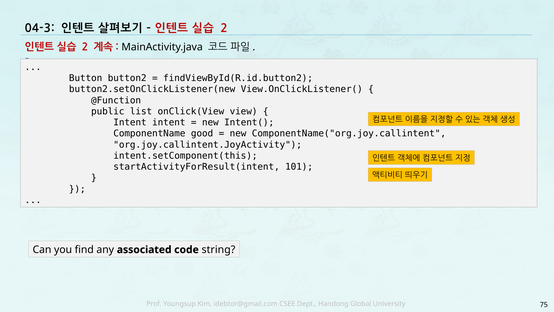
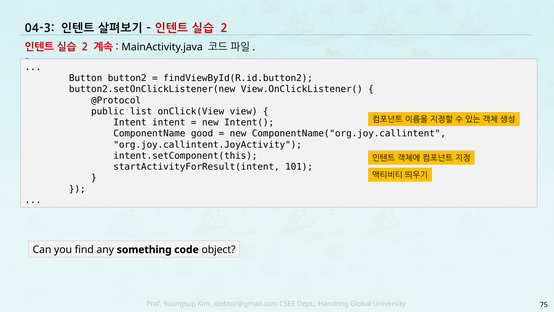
@Function: @Function -> @Protocol
associated: associated -> something
string: string -> object
